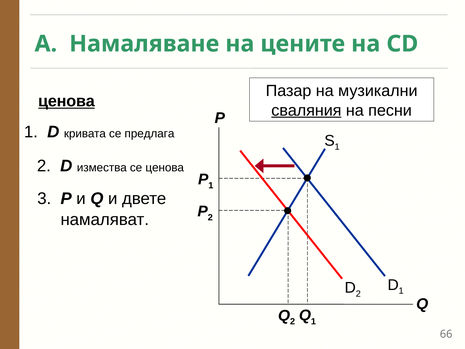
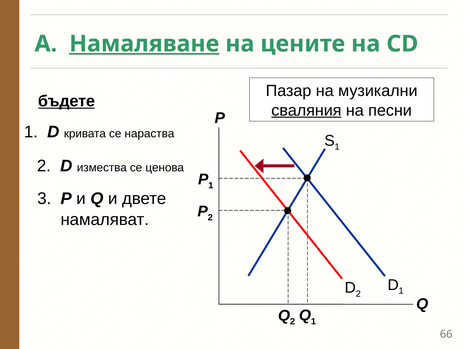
Намаляване underline: none -> present
ценова at (66, 101): ценова -> бъдете
предлага: предлага -> нараства
